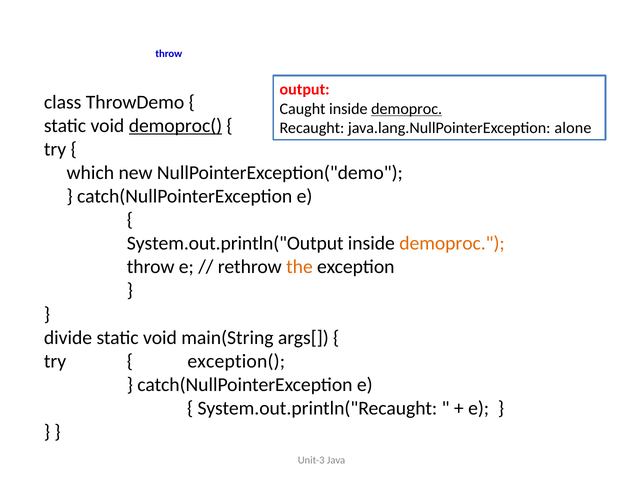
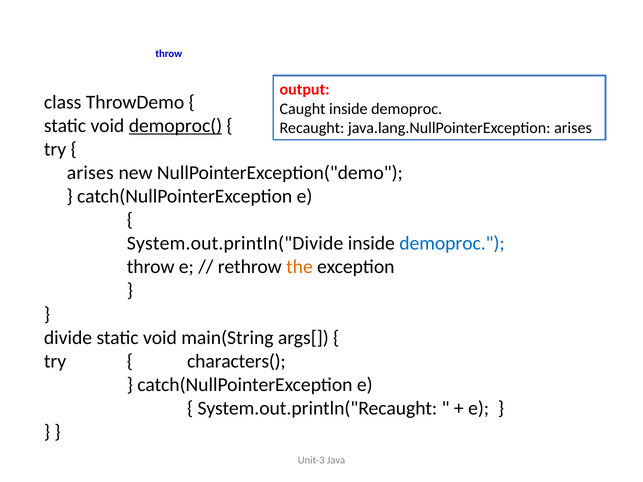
demoproc at (407, 109) underline: present -> none
java.lang.NullPointerException alone: alone -> arises
which at (90, 173): which -> arises
System.out.println("Output: System.out.println("Output -> System.out.println("Divide
demoproc at (452, 244) colour: orange -> blue
exception(: exception( -> characters(
